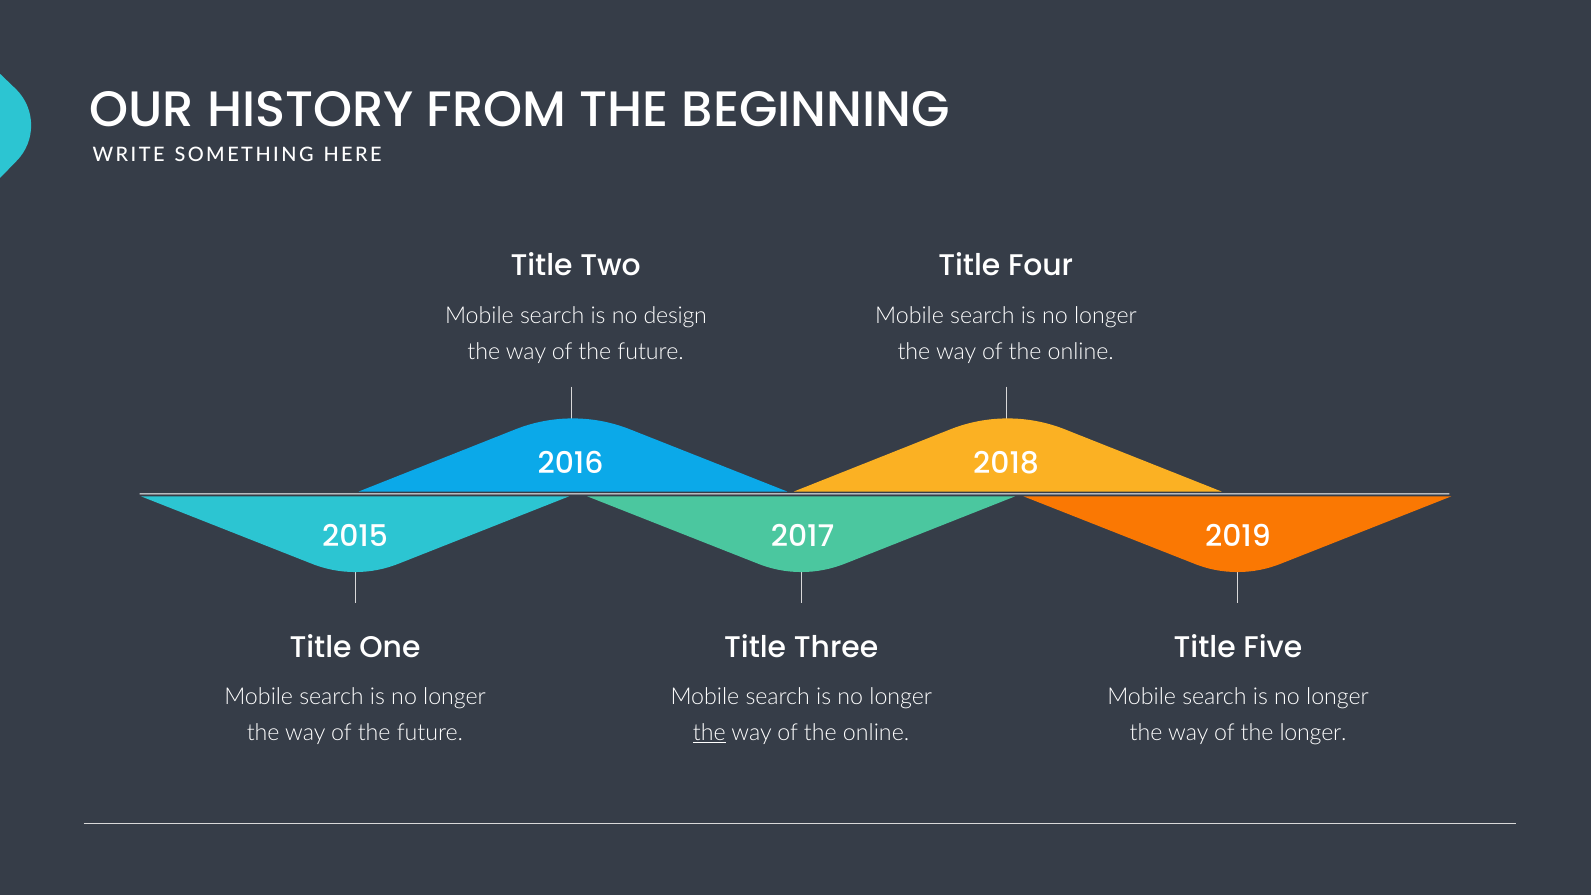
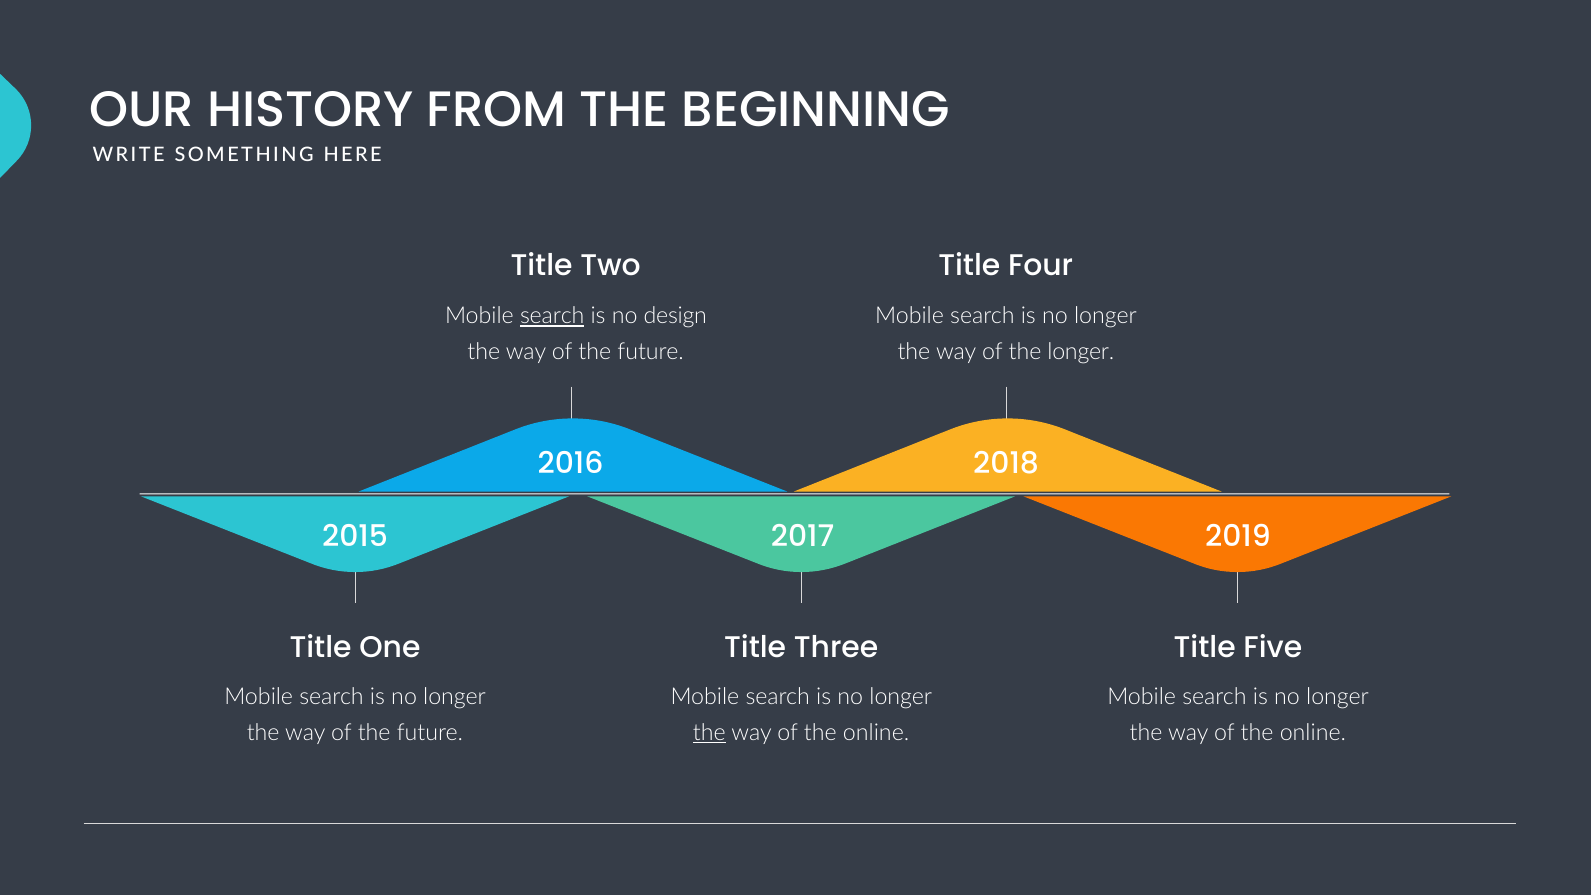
search at (552, 316) underline: none -> present
online at (1081, 352): online -> longer
longer at (1313, 733): longer -> online
